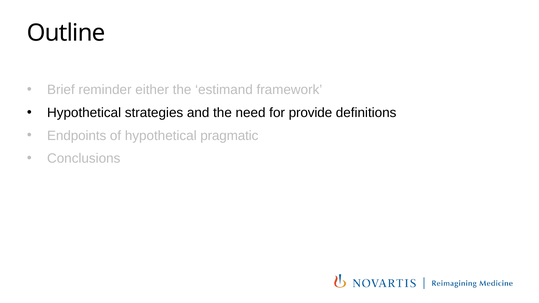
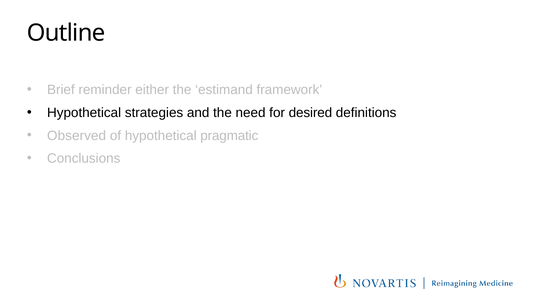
provide: provide -> desired
Endpoints: Endpoints -> Observed
